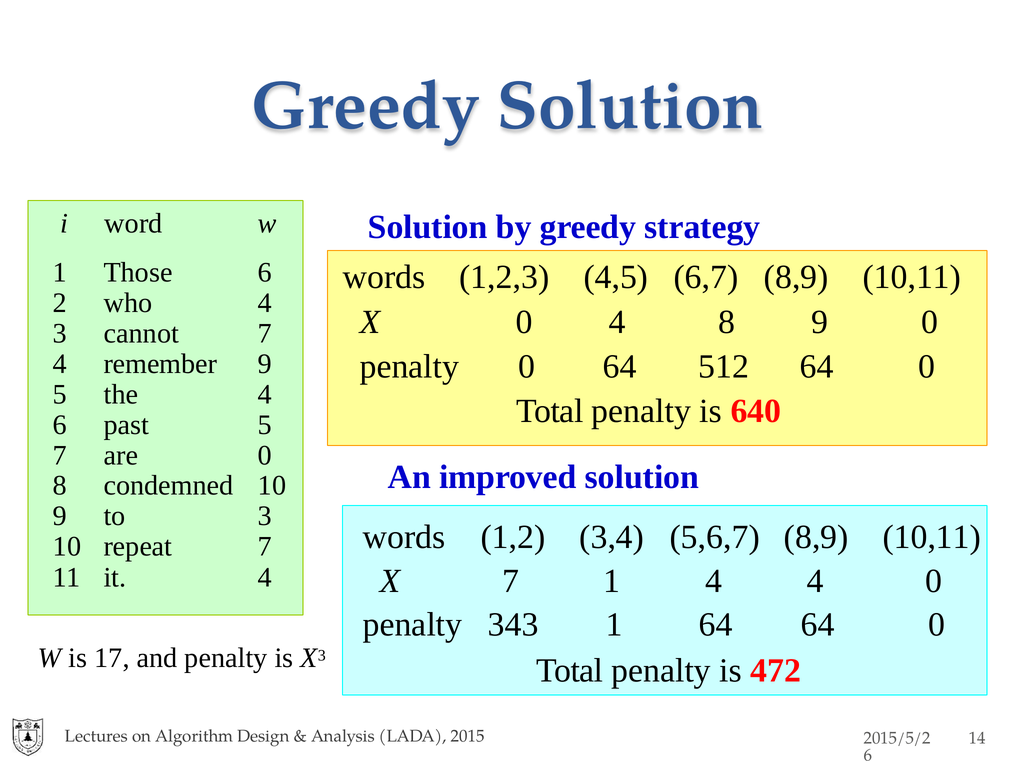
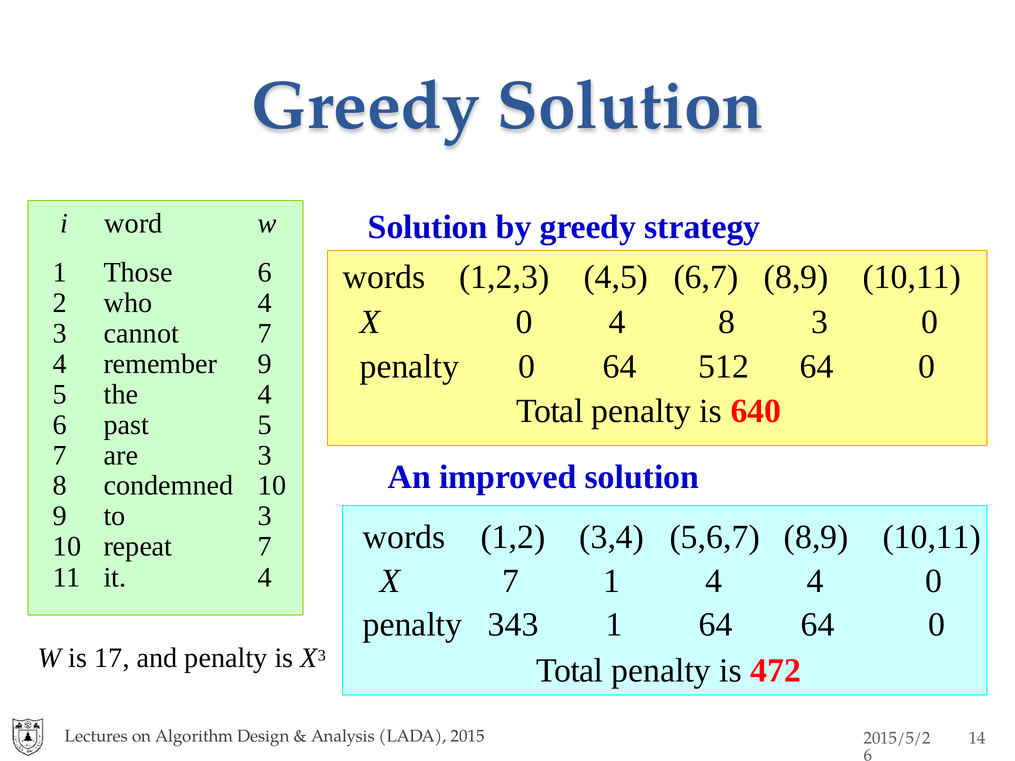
8 9: 9 -> 3
are 0: 0 -> 3
